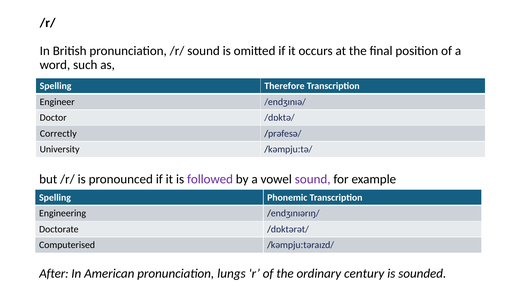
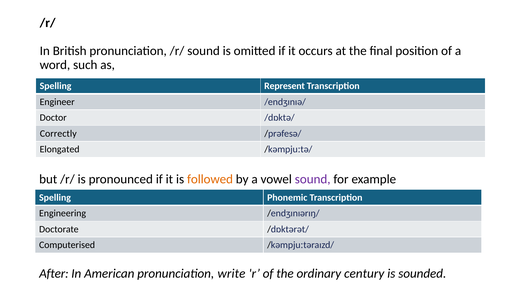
Therefore: Therefore -> Represent
University: University -> Elongated
followed colour: purple -> orange
lungs: lungs -> write
